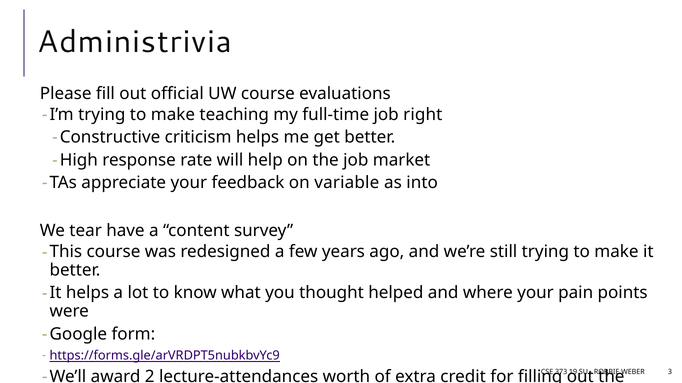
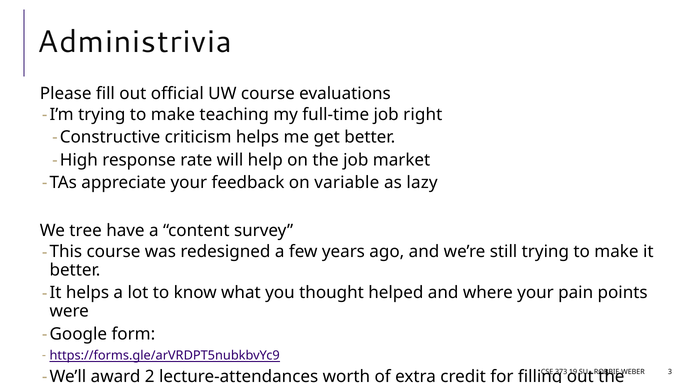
into: into -> lazy
tear: tear -> tree
